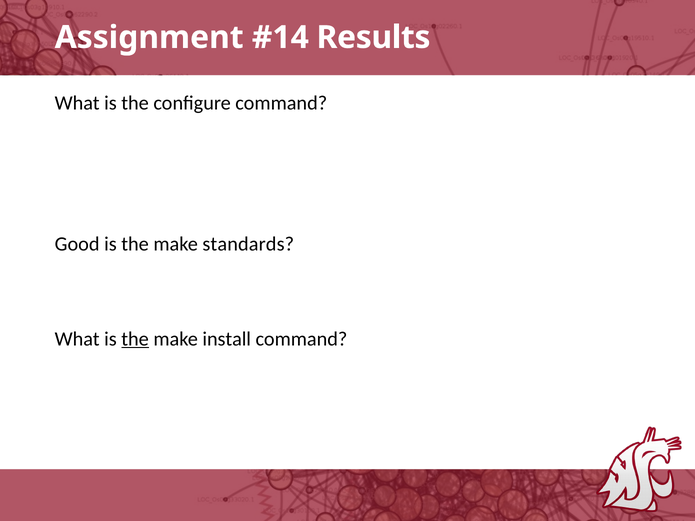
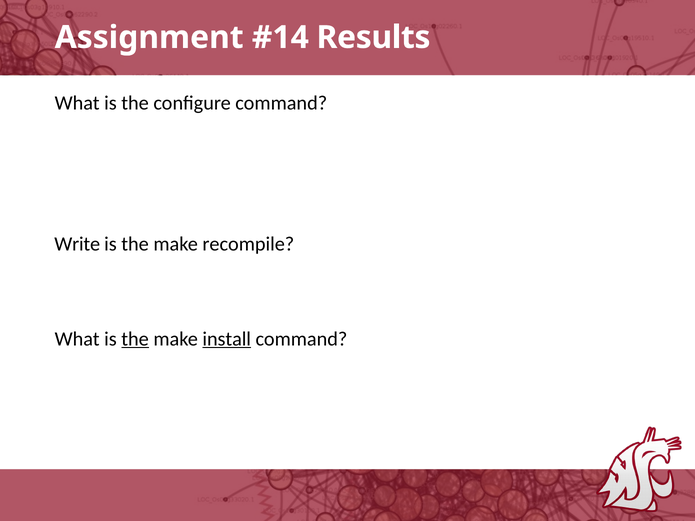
Good: Good -> Write
standards: standards -> recompile
install underline: none -> present
